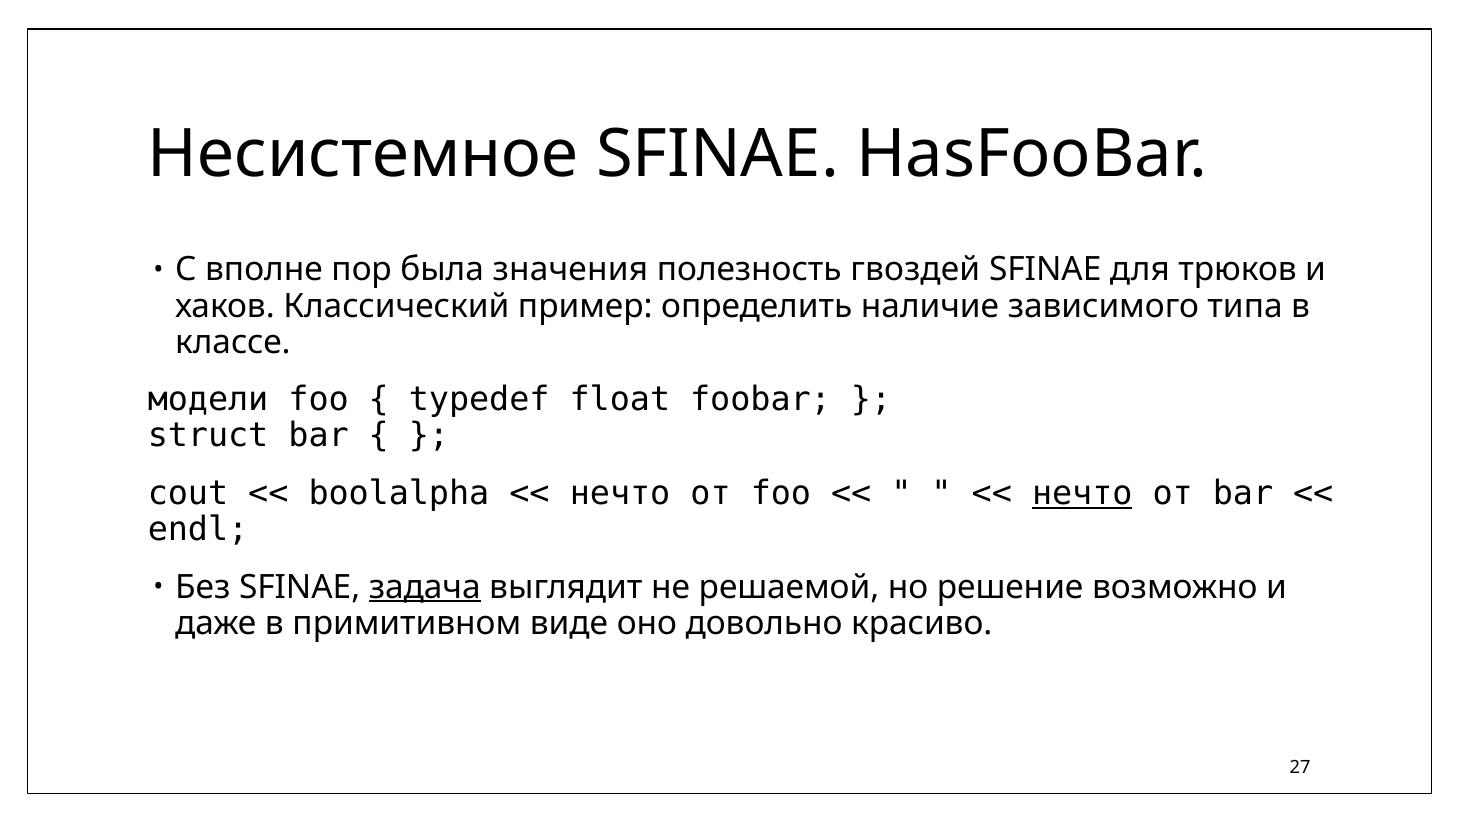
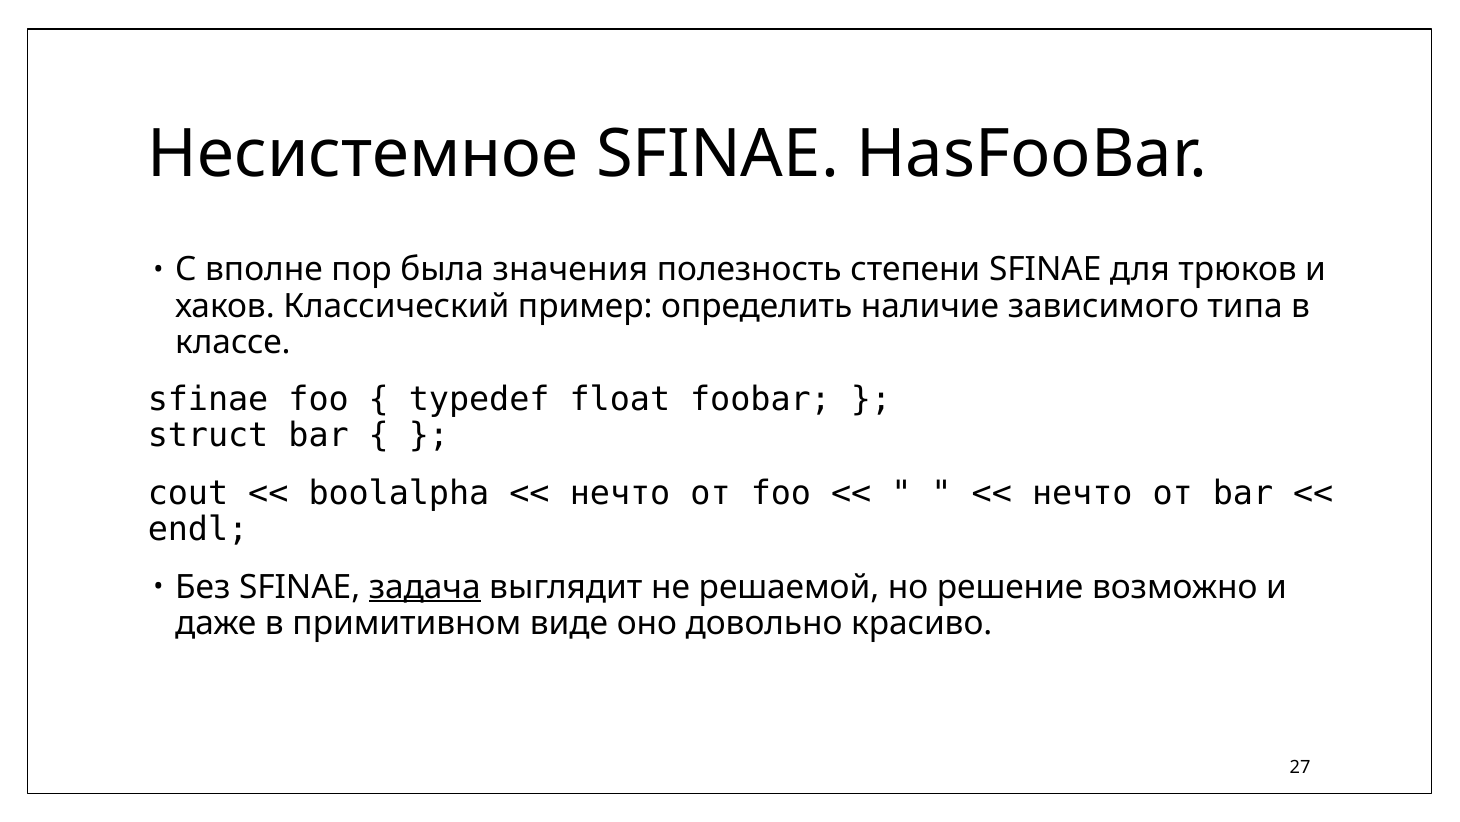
гвоздей: гвоздей -> степени
модели at (208, 399): модели -> sfinae
нечто at (1082, 493) underline: present -> none
